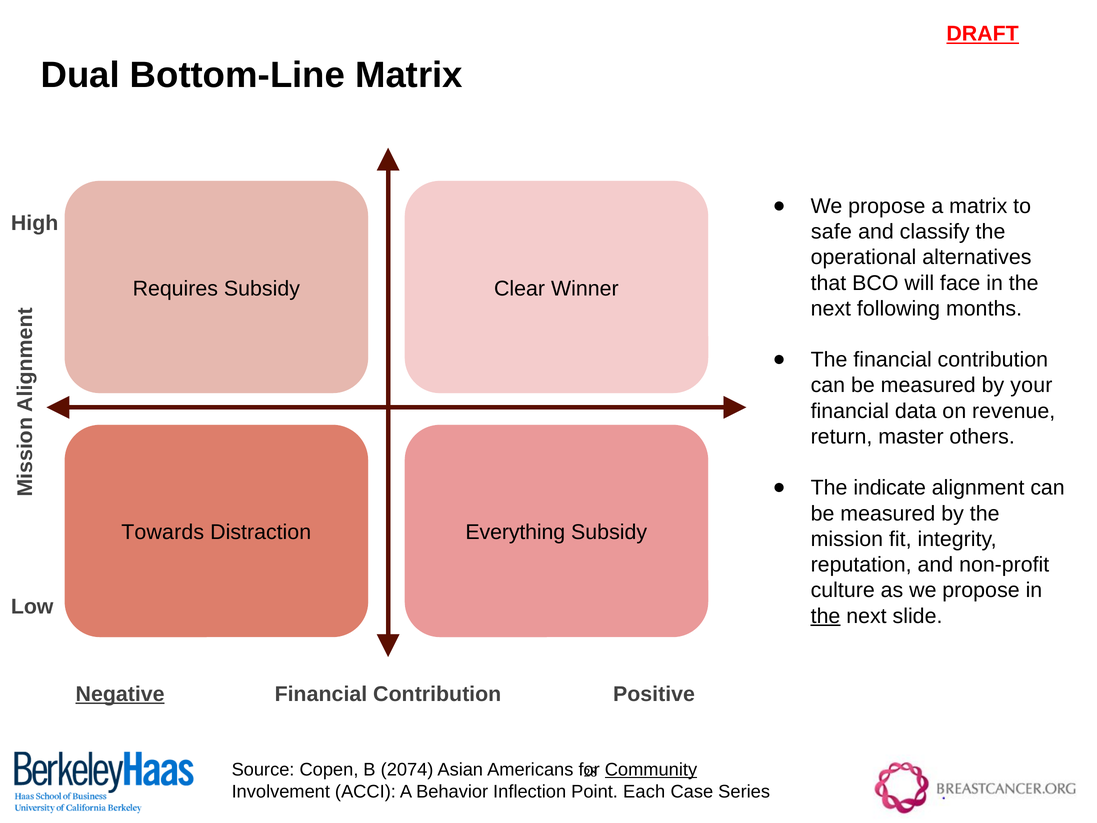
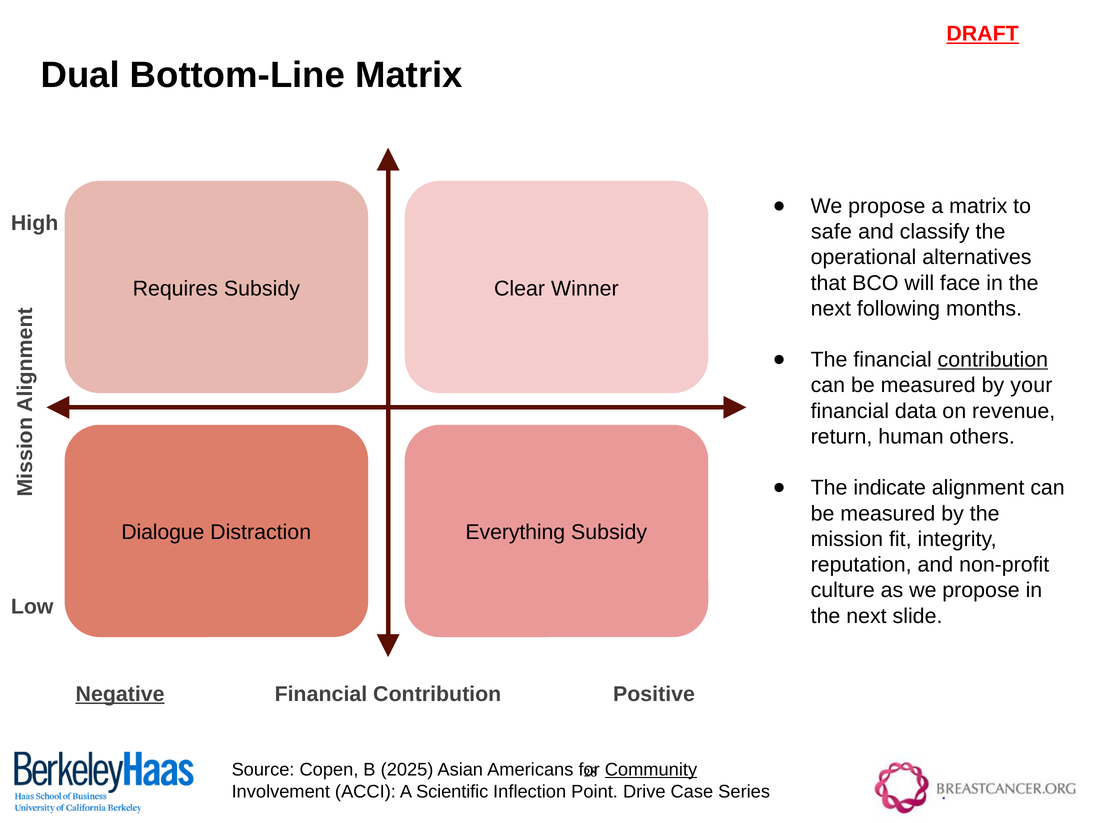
contribution at (993, 360) underline: none -> present
master: master -> human
Towards: Towards -> Dialogue
the at (826, 616) underline: present -> none
2074: 2074 -> 2025
Behavior: Behavior -> Scientific
Each: Each -> Drive
